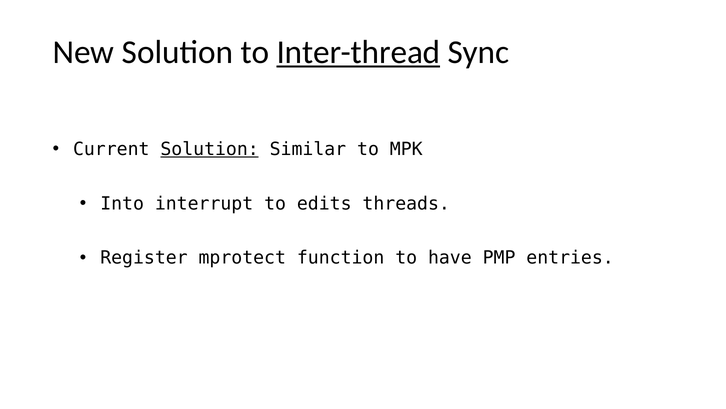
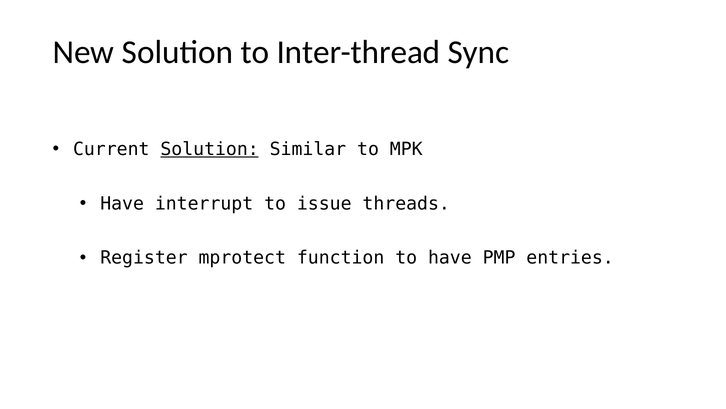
Inter-thread underline: present -> none
Into at (122, 203): Into -> Have
edits: edits -> issue
